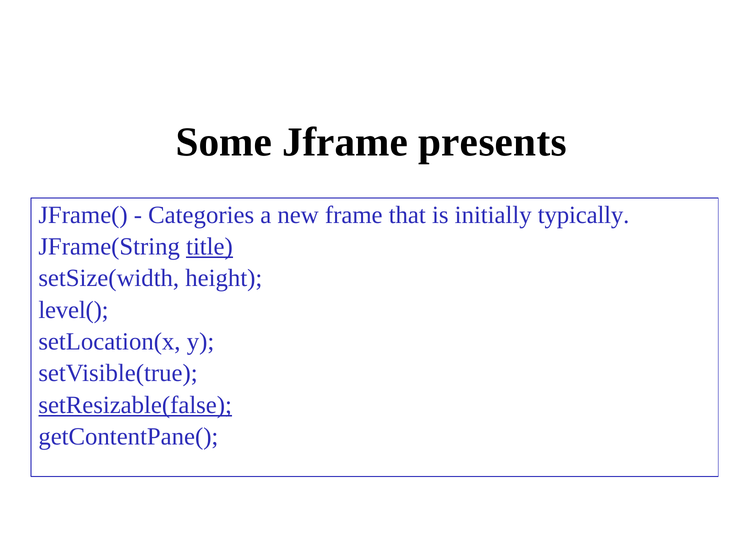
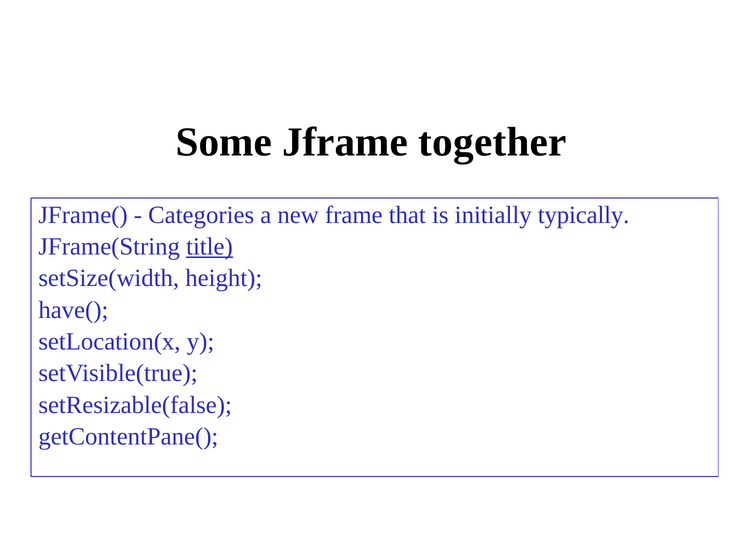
presents: presents -> together
level(: level( -> have(
setResizable(false underline: present -> none
